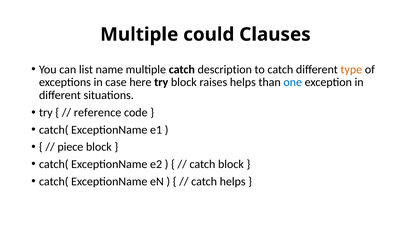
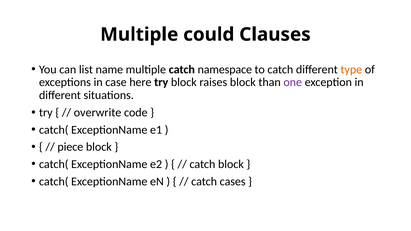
description: description -> namespace
raises helps: helps -> block
one colour: blue -> purple
reference: reference -> overwrite
catch helps: helps -> cases
